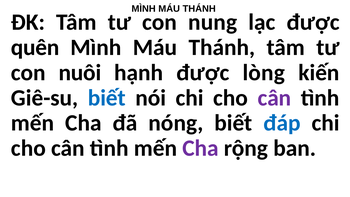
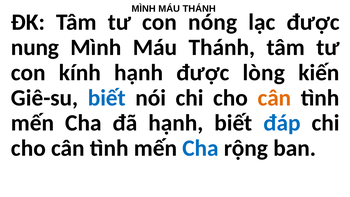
nung: nung -> nóng
quên: quên -> nung
nuôi: nuôi -> kính
cân at (274, 98) colour: purple -> orange
đã nóng: nóng -> hạnh
Cha at (200, 148) colour: purple -> blue
